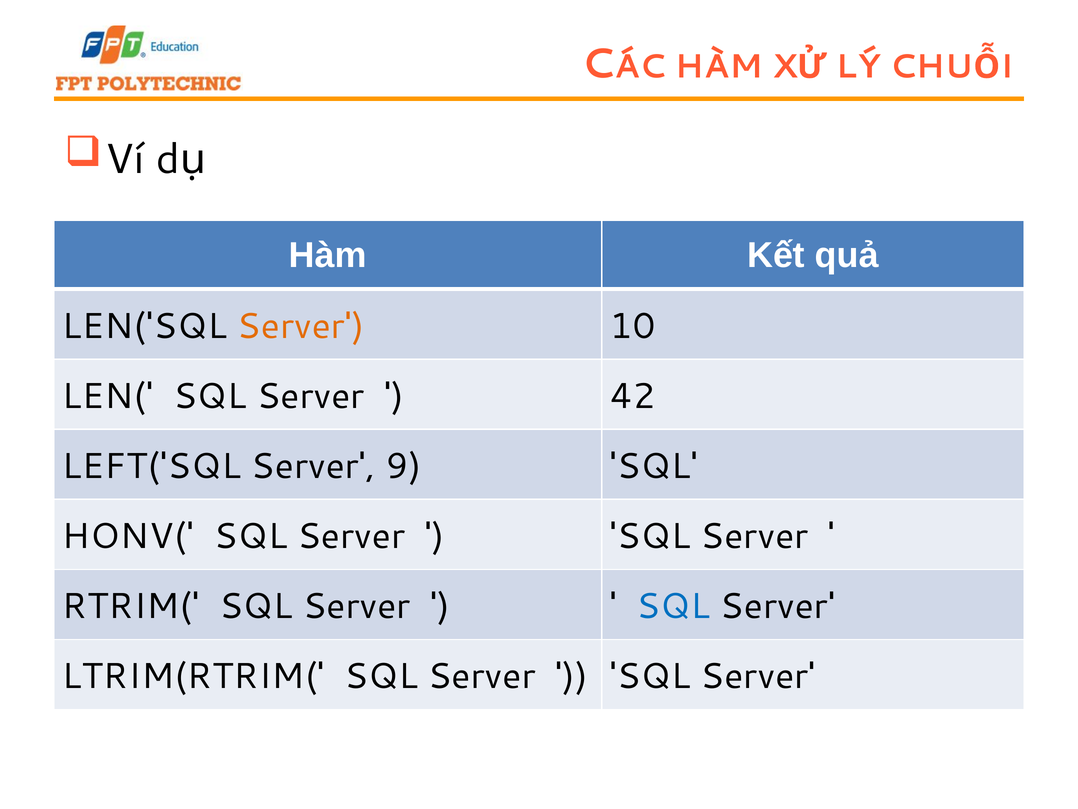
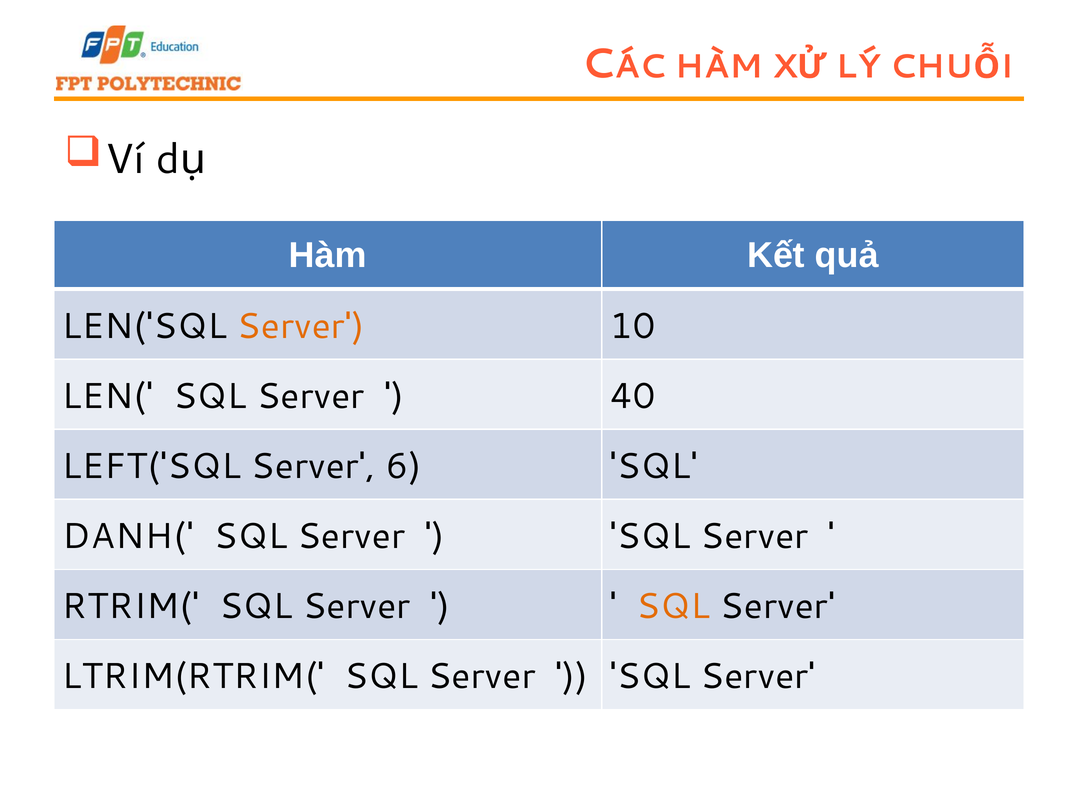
42: 42 -> 40
9: 9 -> 6
HONV(: HONV( -> DANH(
SQL at (673, 606) colour: blue -> orange
